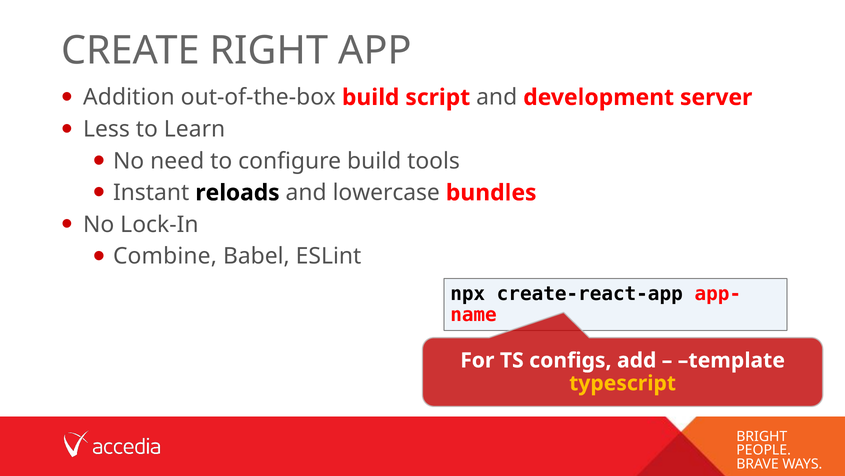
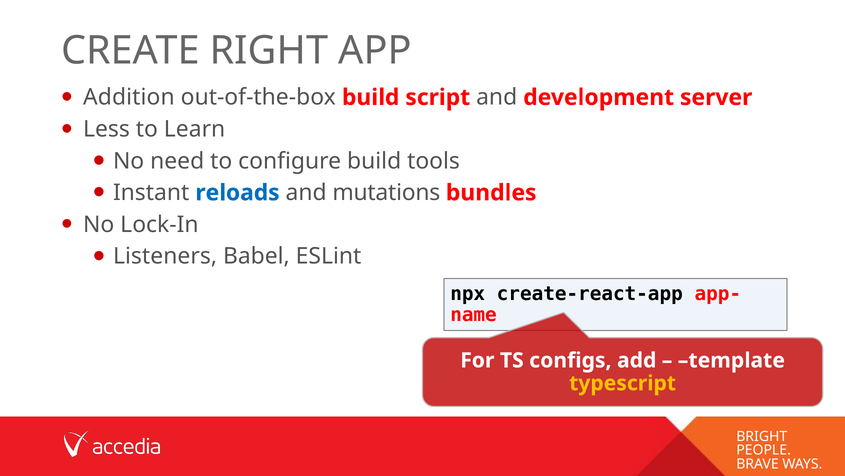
reloads colour: black -> blue
lowercase: lowercase -> mutations
Combine: Combine -> Listeners
